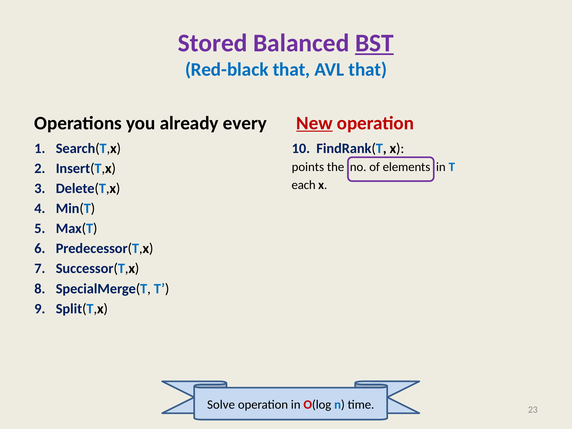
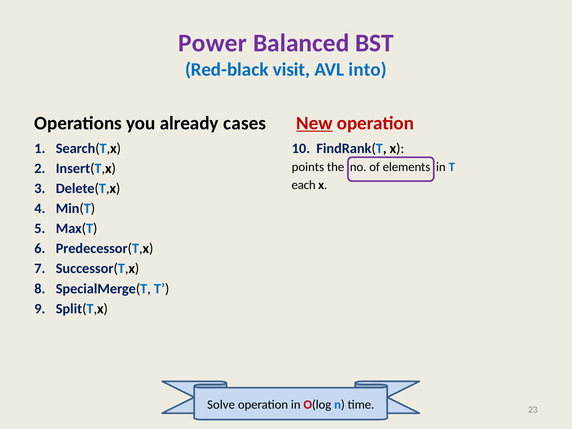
Stored: Stored -> Power
BST underline: present -> none
Red-black that: that -> visit
AVL that: that -> into
every: every -> cases
